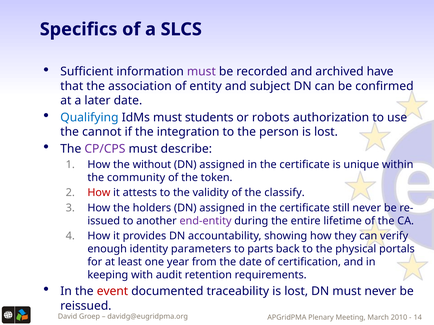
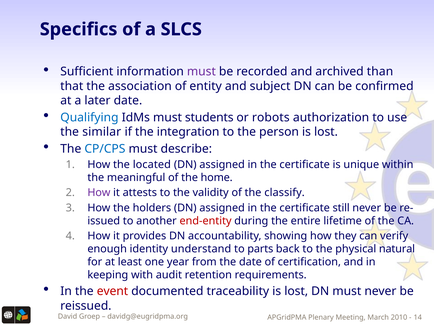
have: have -> than
cannot: cannot -> similar
CP/CPS colour: purple -> blue
without: without -> located
community: community -> meaningful
token: token -> home
How at (99, 193) colour: red -> purple
end-entity colour: purple -> red
parameters: parameters -> understand
portals: portals -> natural
